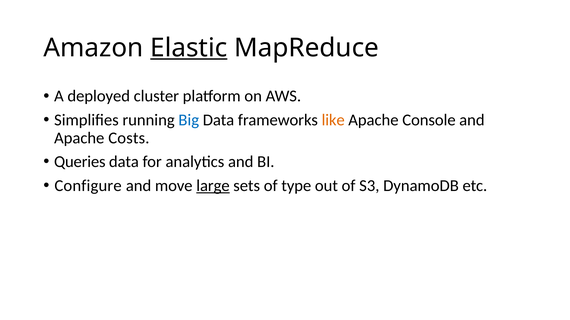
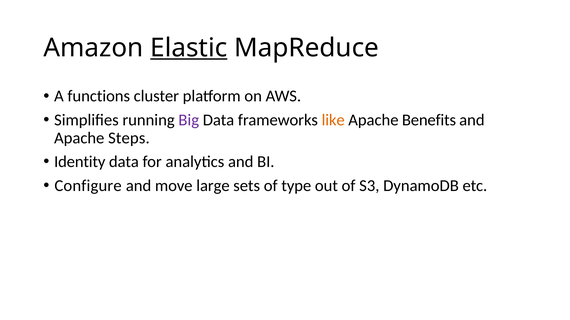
deployed: deployed -> functions
Big colour: blue -> purple
Console: Console -> Benefits
Costs: Costs -> Steps
Queries: Queries -> Identity
large underline: present -> none
